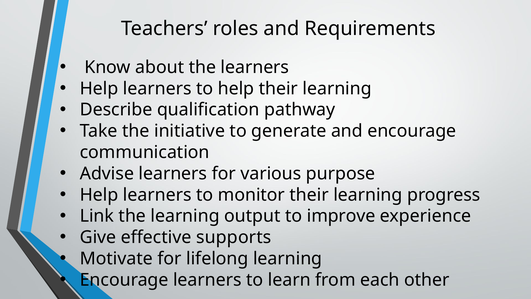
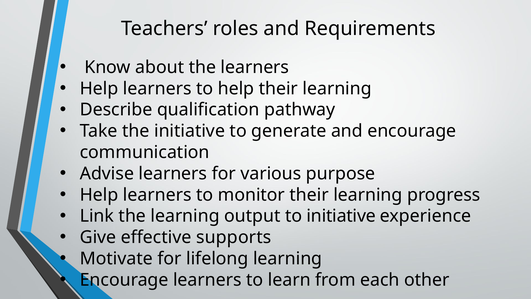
to improve: improve -> initiative
